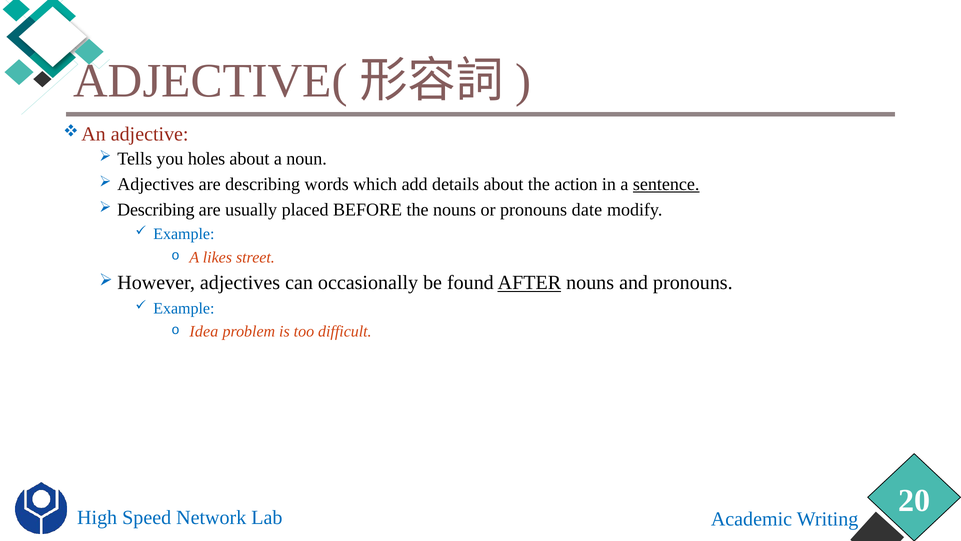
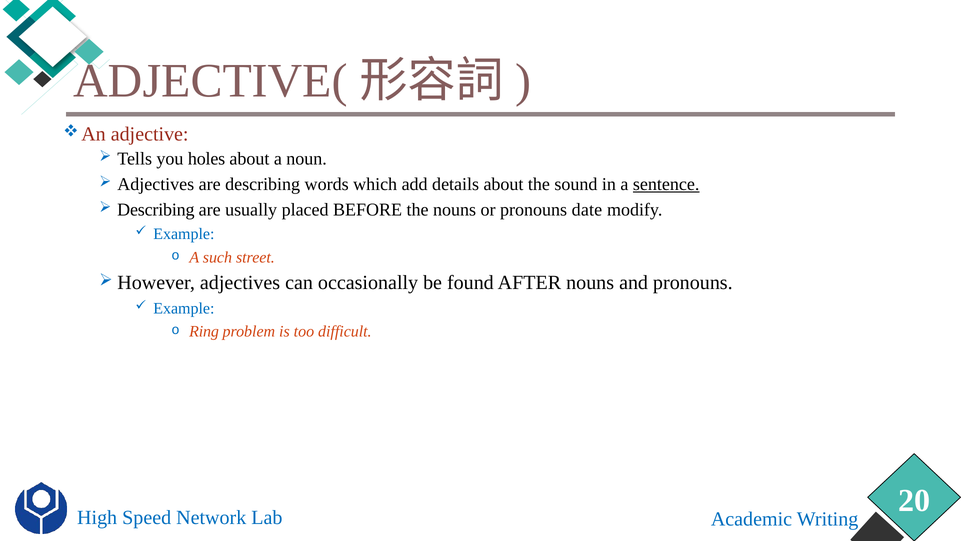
action: action -> sound
likes: likes -> such
AFTER underline: present -> none
Idea: Idea -> Ring
